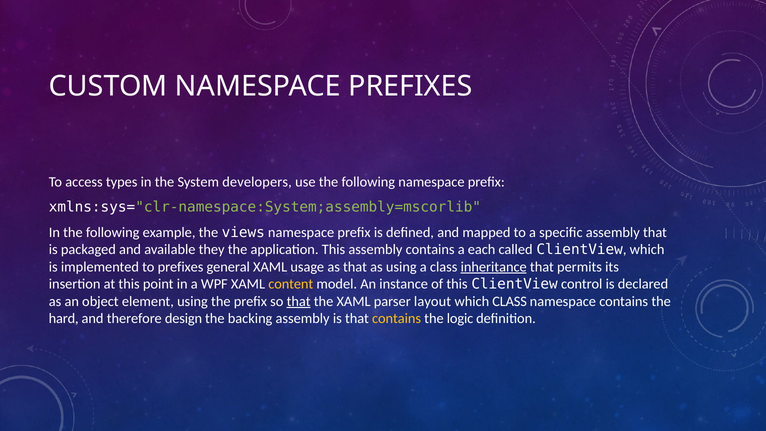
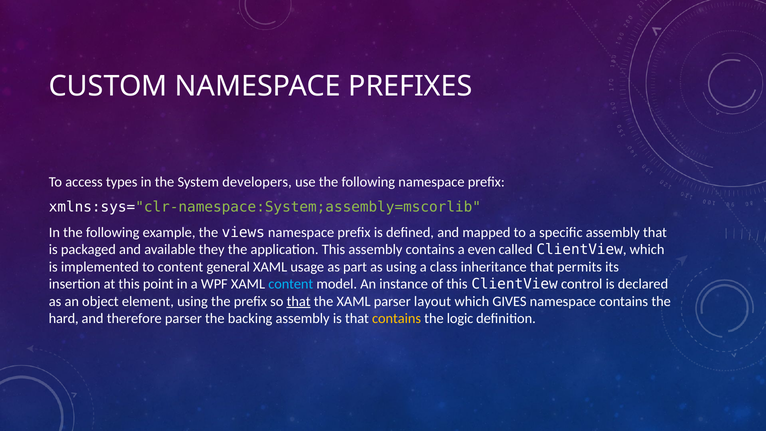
each: each -> even
to prefixes: prefixes -> content
as that: that -> part
inheritance underline: present -> none
content at (291, 284) colour: yellow -> light blue
which CLASS: CLASS -> GIVES
therefore design: design -> parser
